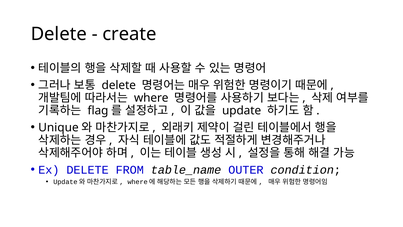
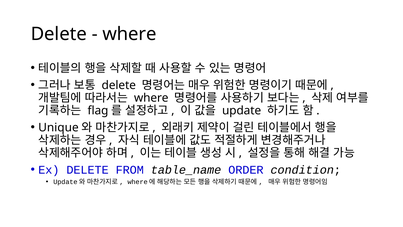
create at (129, 34): create -> where
OUTER: OUTER -> ORDER
